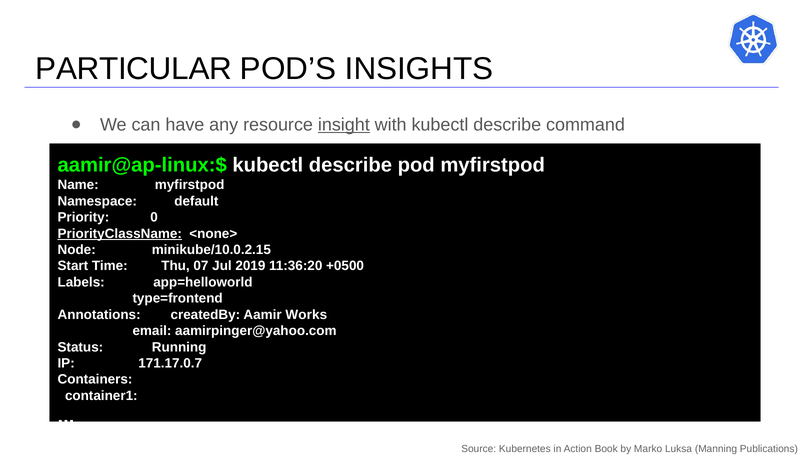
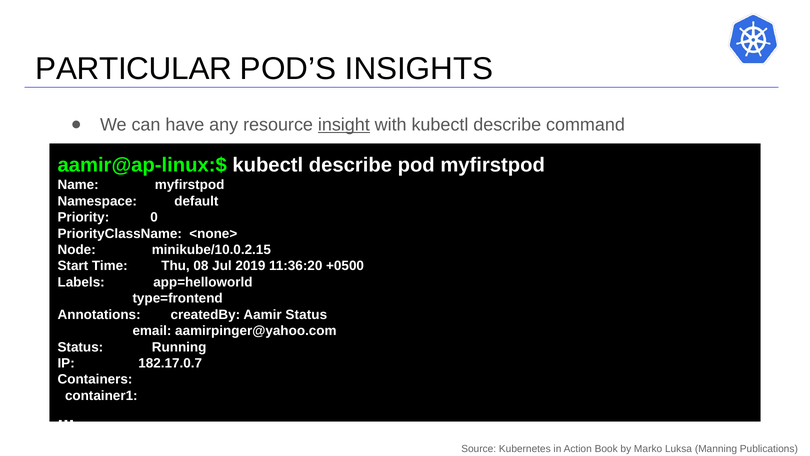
PriorityClassName underline: present -> none
07: 07 -> 08
Aamir Works: Works -> Status
171.17.0.7: 171.17.0.7 -> 182.17.0.7
